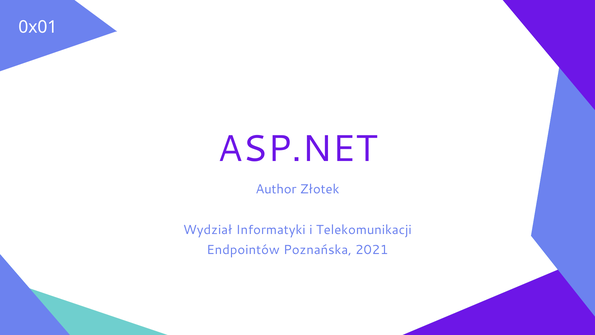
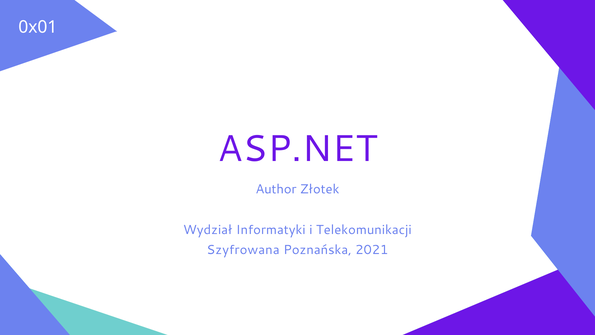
Endpointów: Endpointów -> Szyfrowana
